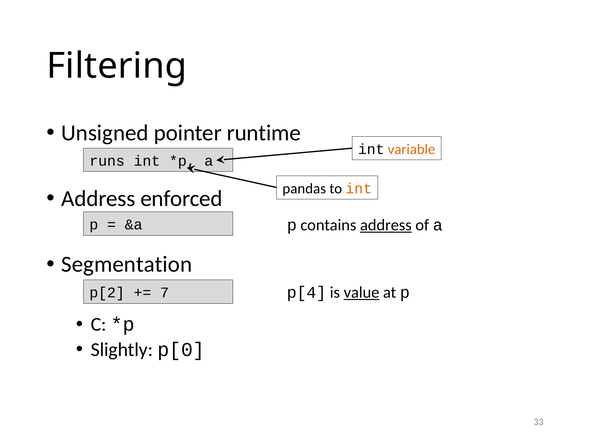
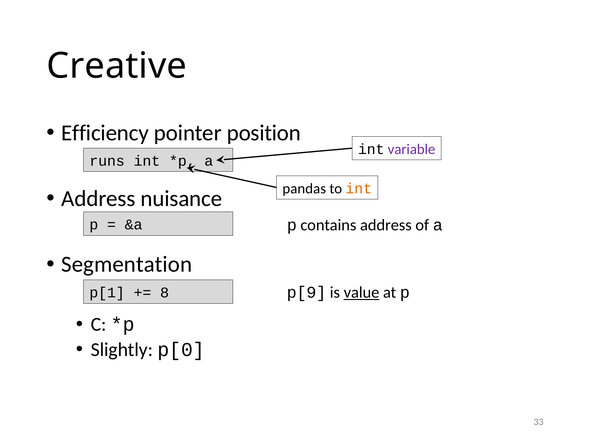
Filtering: Filtering -> Creative
Unsigned: Unsigned -> Efficiency
runtime: runtime -> position
variable colour: orange -> purple
enforced: enforced -> nuisance
address at (386, 225) underline: present -> none
p[4: p[4 -> p[9
p[2: p[2 -> p[1
7: 7 -> 8
